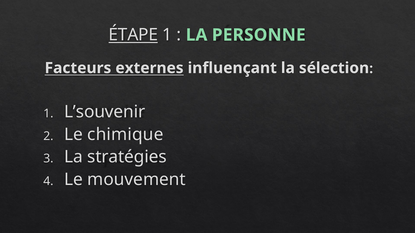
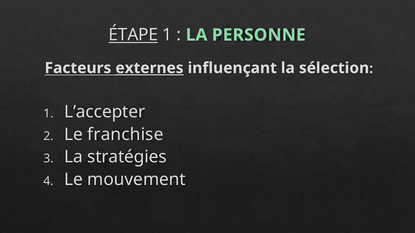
externes underline: none -> present
L’souvenir: L’souvenir -> L’accepter
chimique: chimique -> franchise
